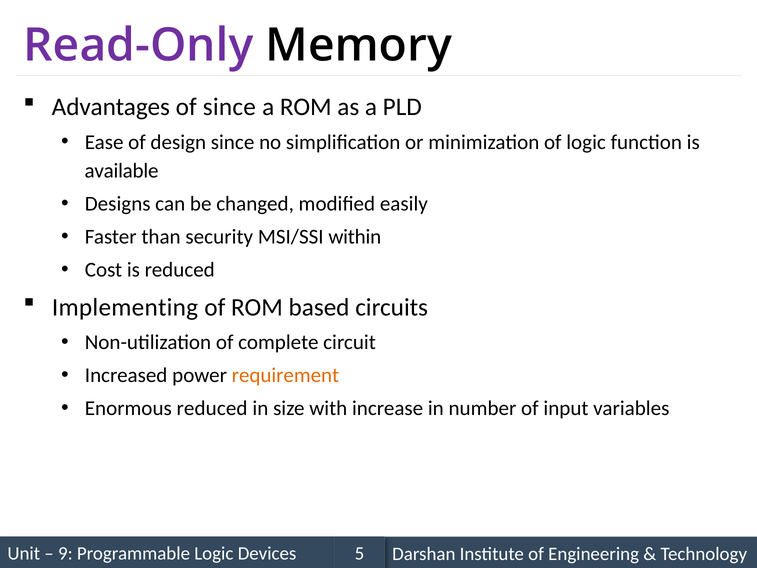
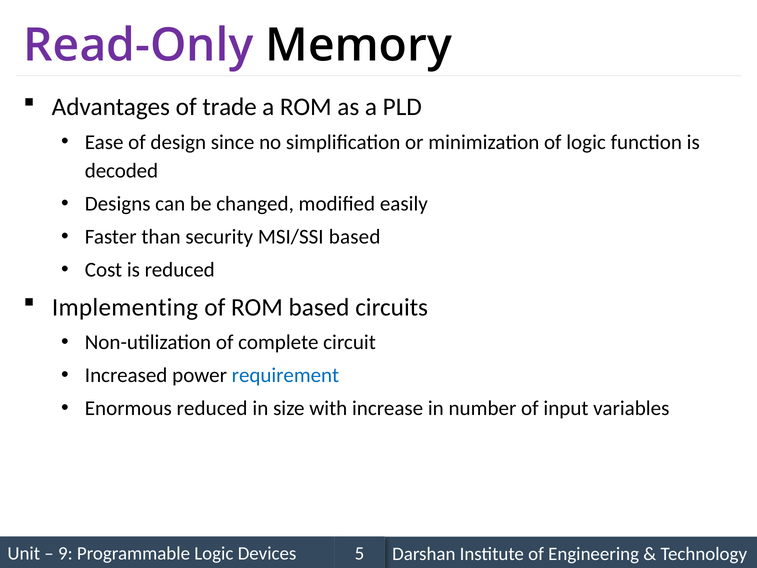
of since: since -> trade
available: available -> decoded
MSI/SSI within: within -> based
requirement colour: orange -> blue
